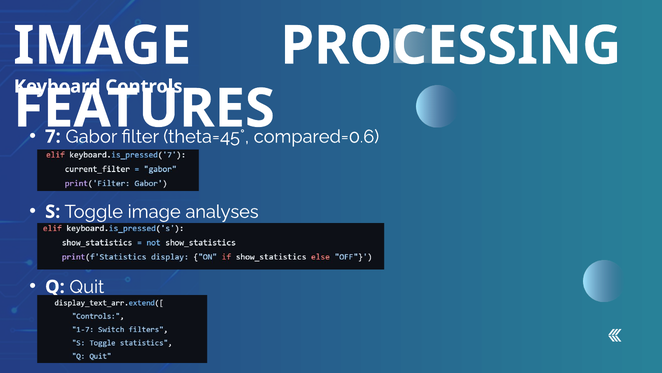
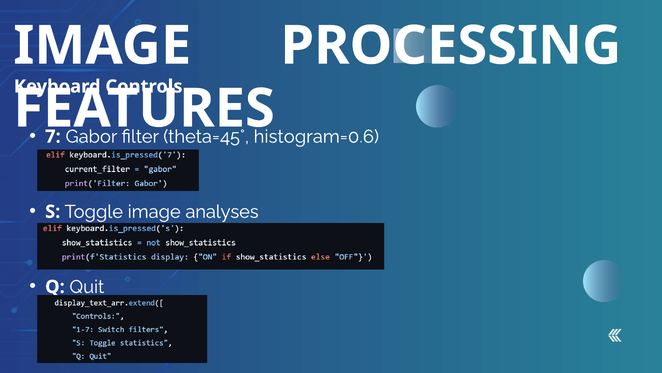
compared=0.6: compared=0.6 -> histogram=0.6
